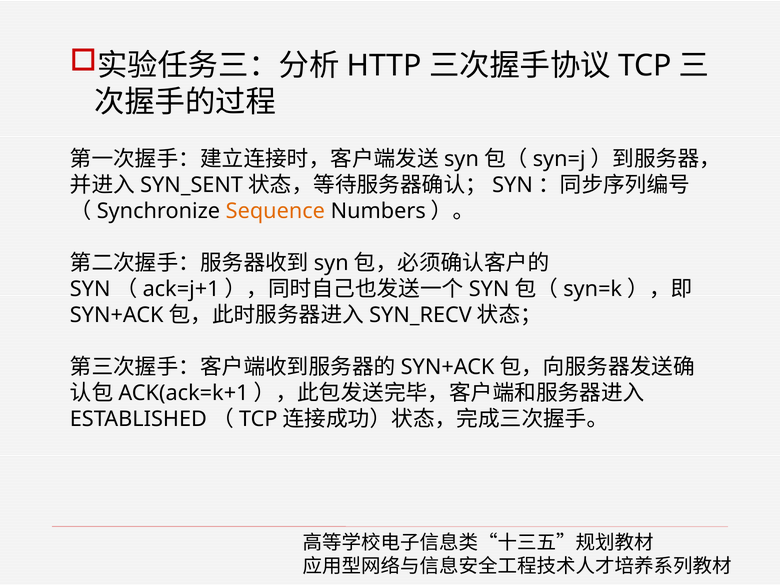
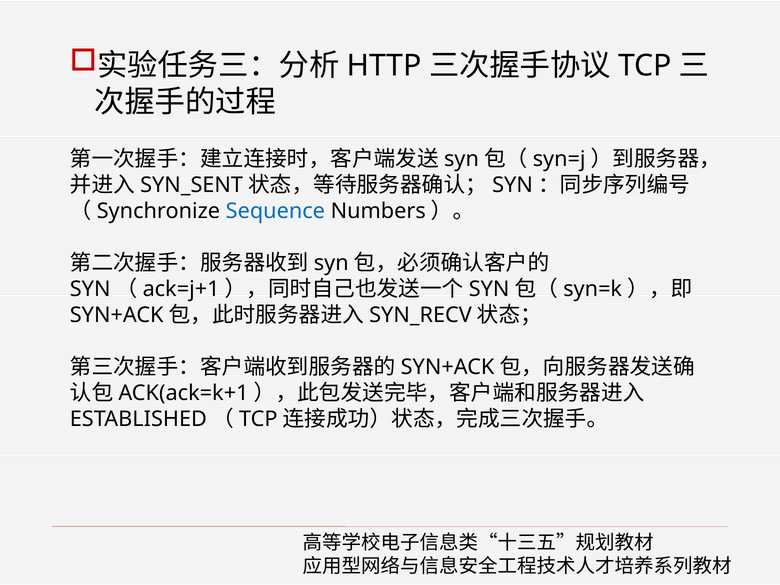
Sequence colour: orange -> blue
